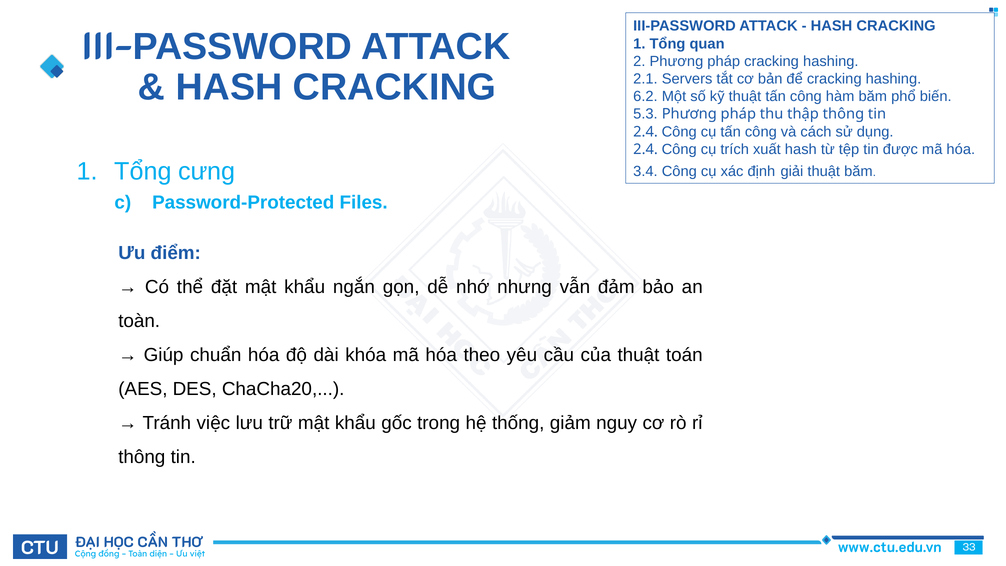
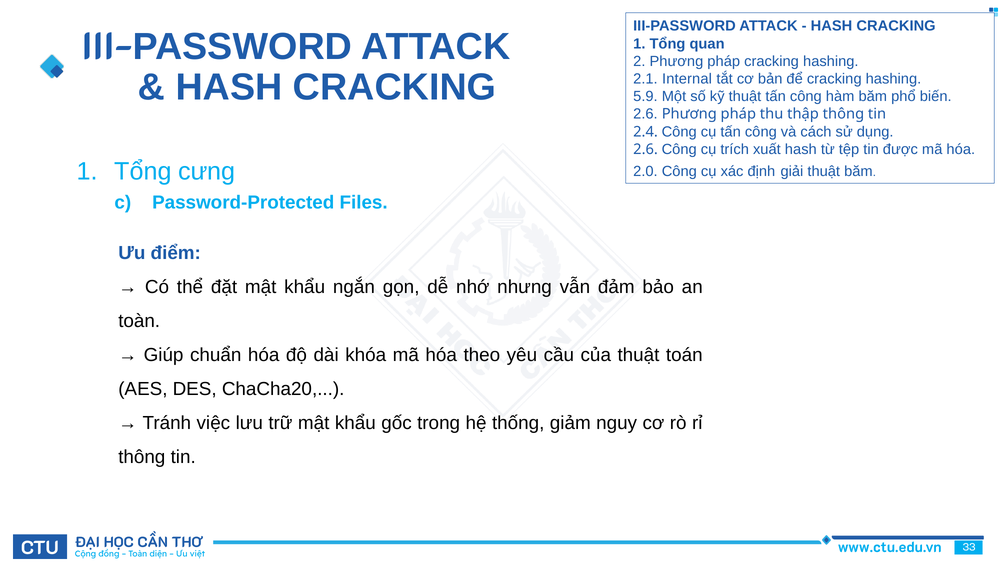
Servers: Servers -> Internal
6.2: 6.2 -> 5.9
5.3 at (645, 114): 5.3 -> 2.6
2.4 at (646, 149): 2.4 -> 2.6
3.4: 3.4 -> 2.0
